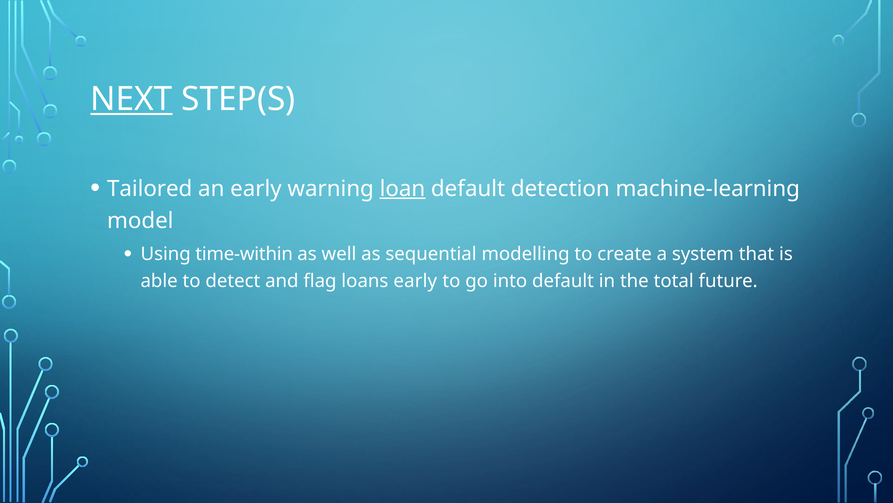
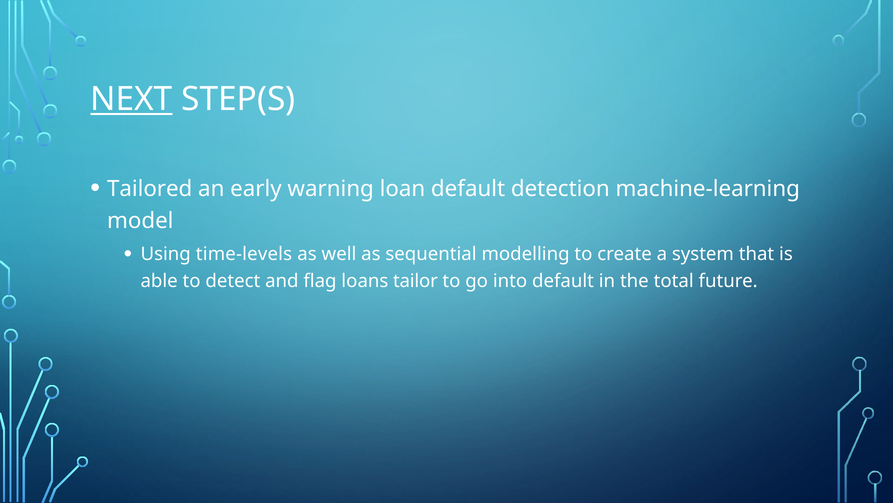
loan underline: present -> none
time-within: time-within -> time-levels
loans early: early -> tailor
